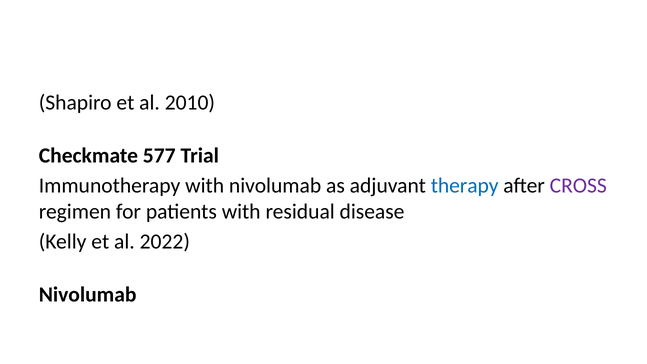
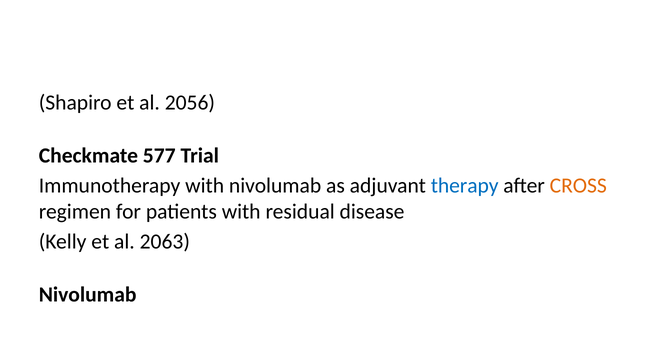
2010: 2010 -> 2056
CROSS colour: purple -> orange
2022: 2022 -> 2063
